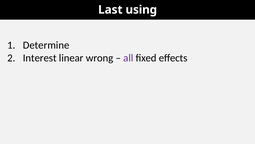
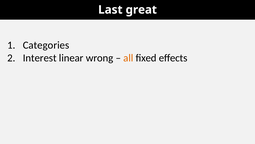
using: using -> great
Determine: Determine -> Categories
all colour: purple -> orange
